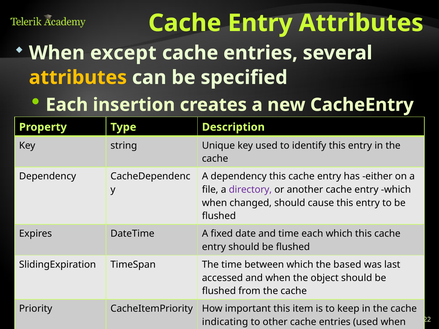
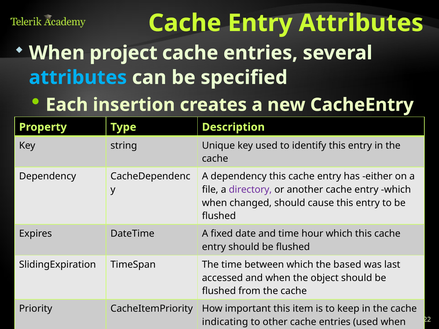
except: except -> project
attributes at (78, 78) colour: yellow -> light blue
time each: each -> hour
